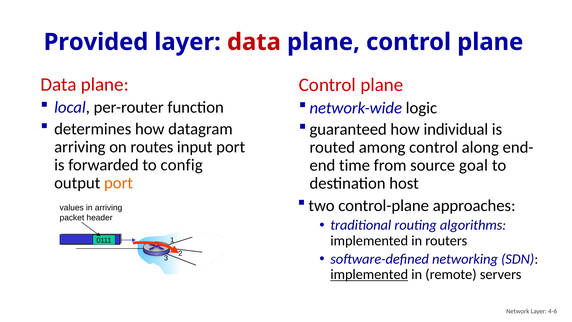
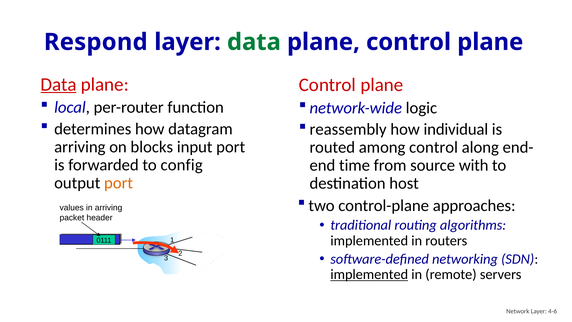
Provided: Provided -> Respond
data at (254, 42) colour: red -> green
Data at (59, 84) underline: none -> present
guaranteed: guaranteed -> reassembly
routes: routes -> blocks
goal: goal -> with
